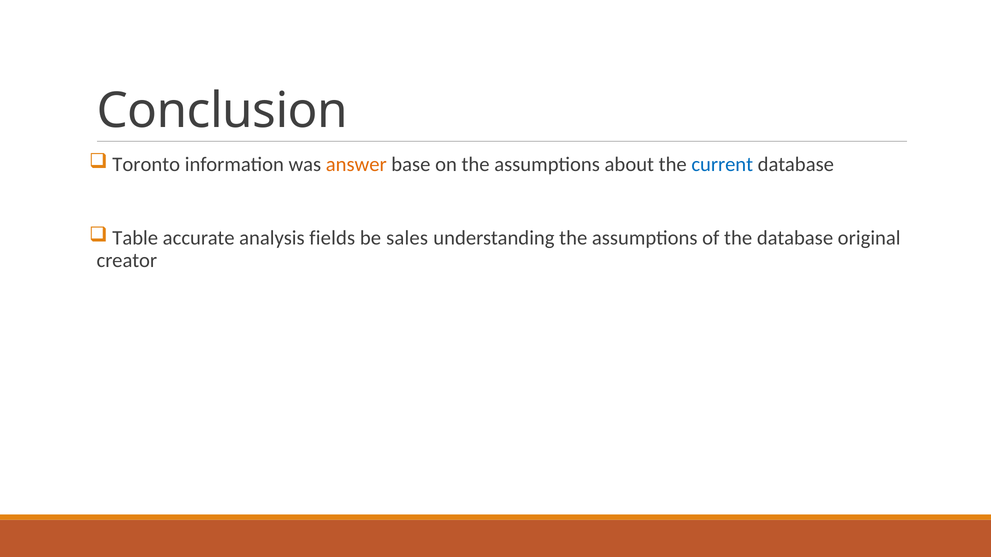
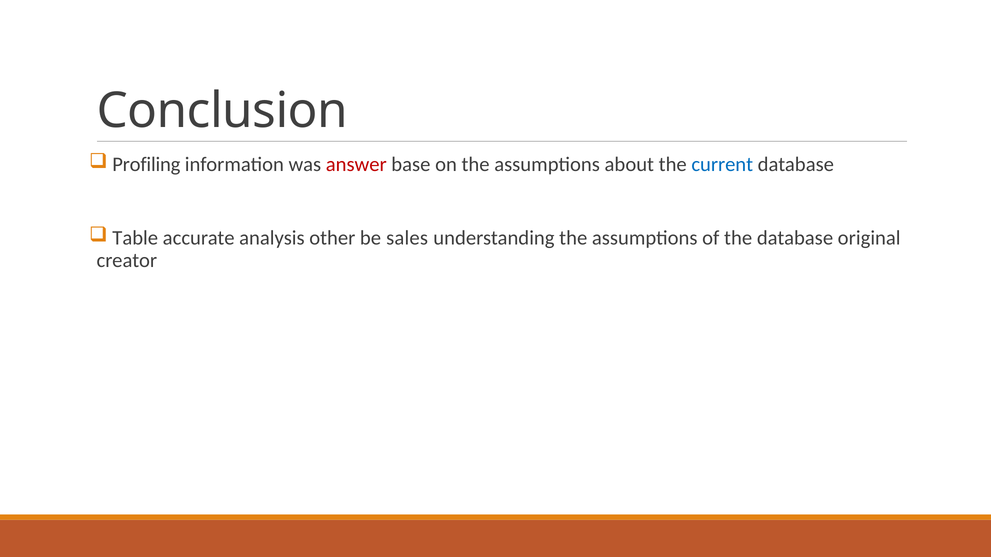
Toronto: Toronto -> Profiling
answer colour: orange -> red
fields: fields -> other
